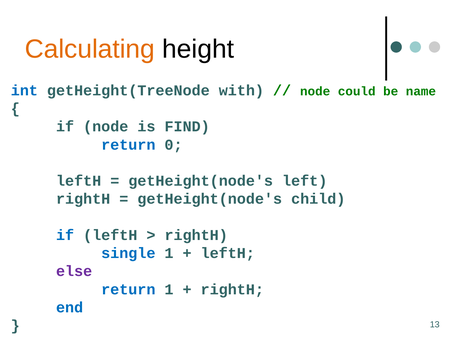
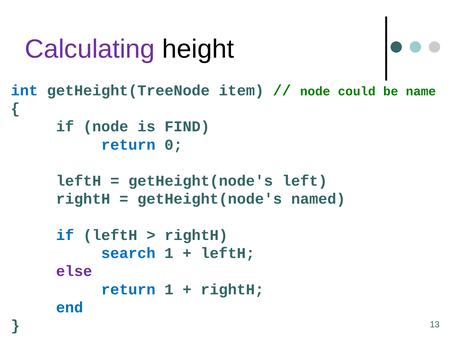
Calculating colour: orange -> purple
with: with -> item
child: child -> named
single: single -> search
